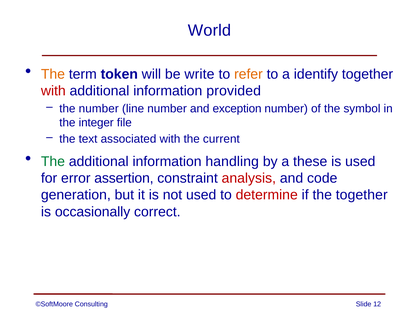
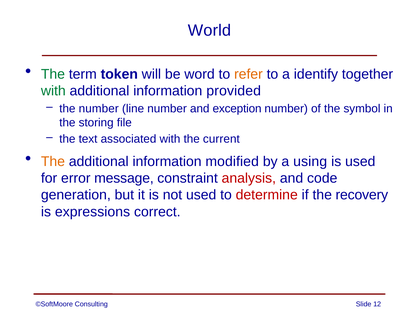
The at (53, 74) colour: orange -> green
write: write -> word
with at (53, 91) colour: red -> green
integer: integer -> storing
The at (53, 161) colour: green -> orange
handling: handling -> modified
these: these -> using
assertion: assertion -> message
the together: together -> recovery
occasionally: occasionally -> expressions
